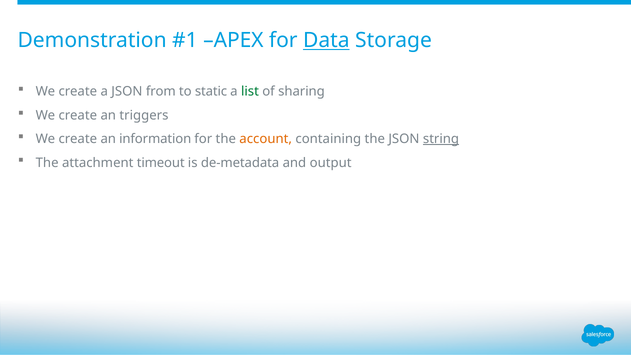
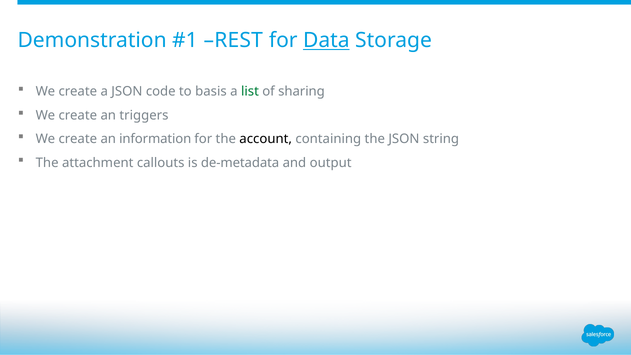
APEX: APEX -> REST
from: from -> code
static: static -> basis
account colour: orange -> black
string underline: present -> none
timeout: timeout -> callouts
